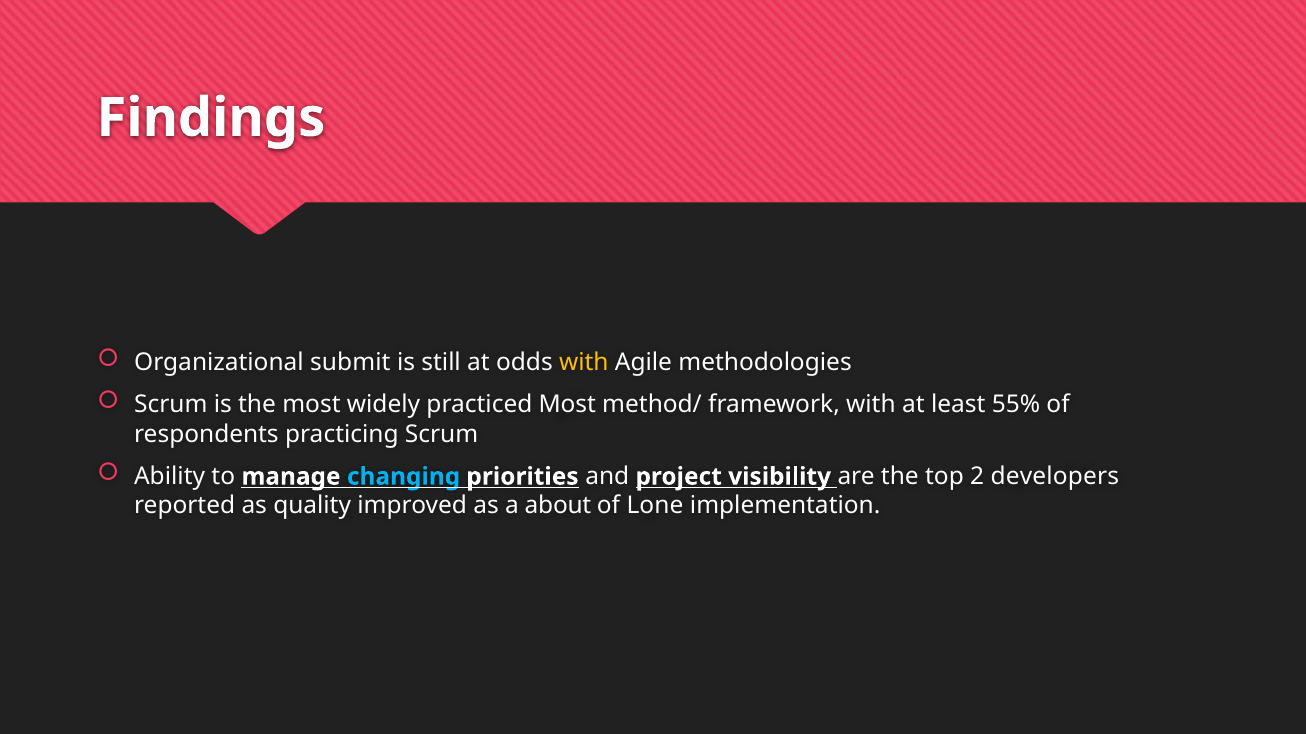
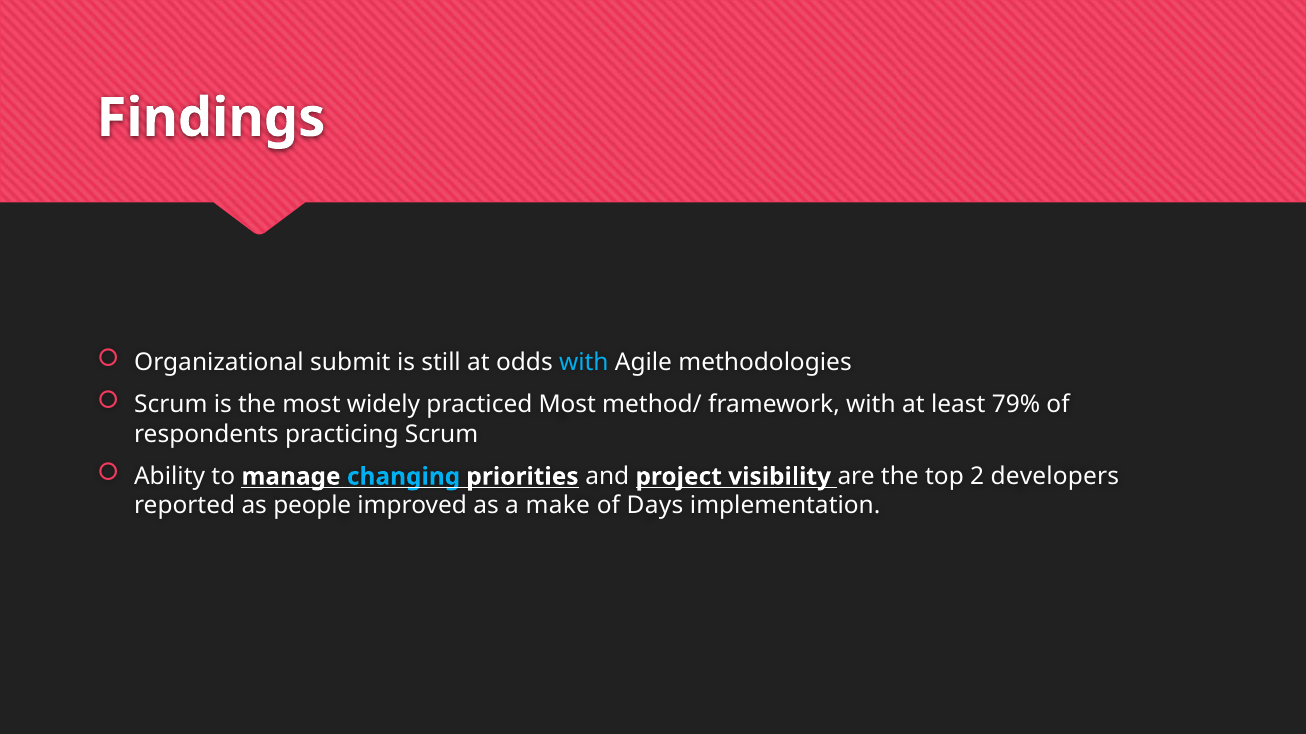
with at (584, 363) colour: yellow -> light blue
55%: 55% -> 79%
quality: quality -> people
about: about -> make
Lone: Lone -> Days
